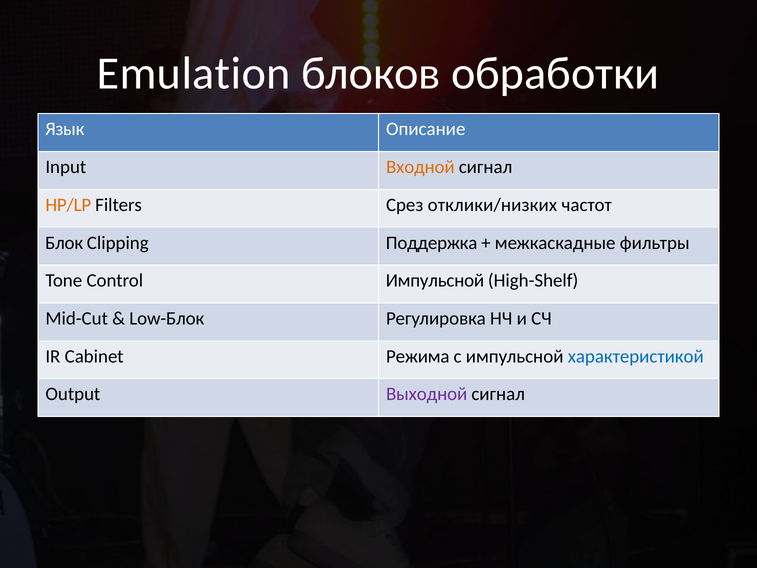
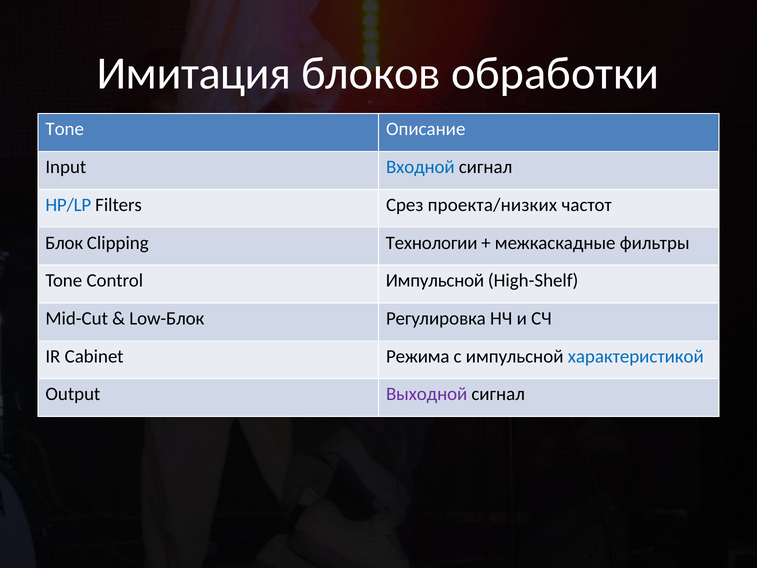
Emulation: Emulation -> Имитация
Язык at (65, 129): Язык -> Tone
Входной colour: orange -> blue
HP/LP colour: orange -> blue
отклики/низких: отклики/низких -> проекта/низких
Поддержка: Поддержка -> Технологии
